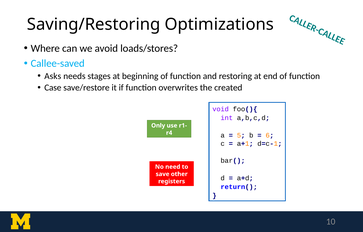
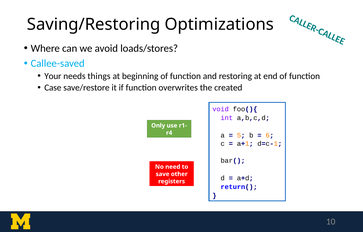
Asks: Asks -> Your
stages: stages -> things
